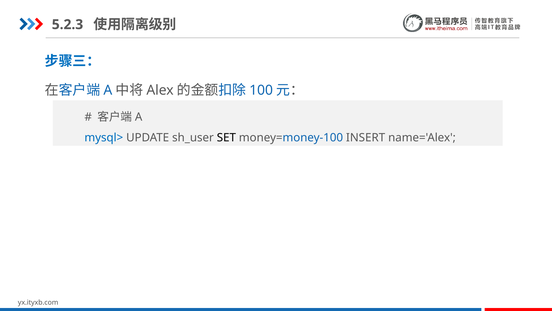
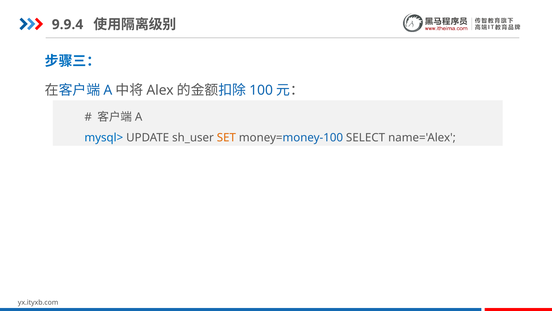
5.2.3: 5.2.3 -> 9.9.4
SET colour: black -> orange
INSERT: INSERT -> SELECT
